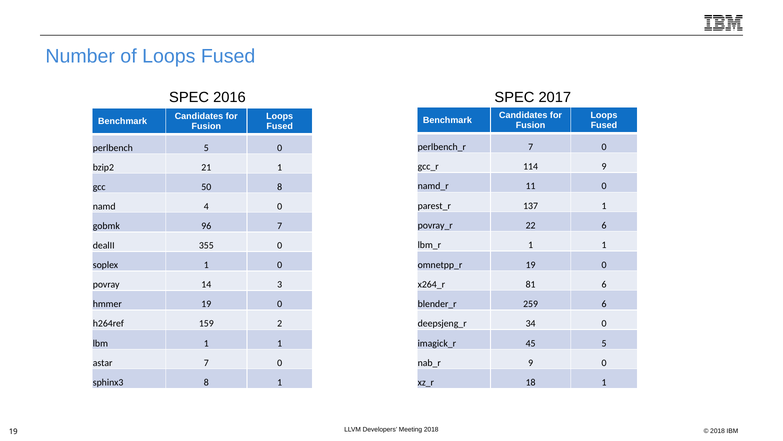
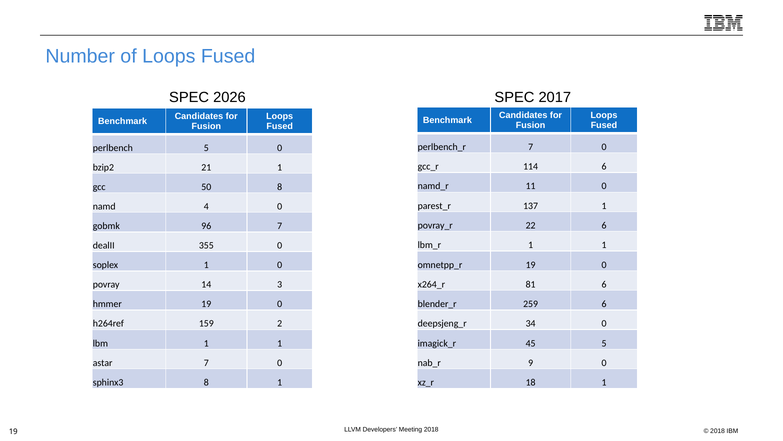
2016: 2016 -> 2026
114 9: 9 -> 6
